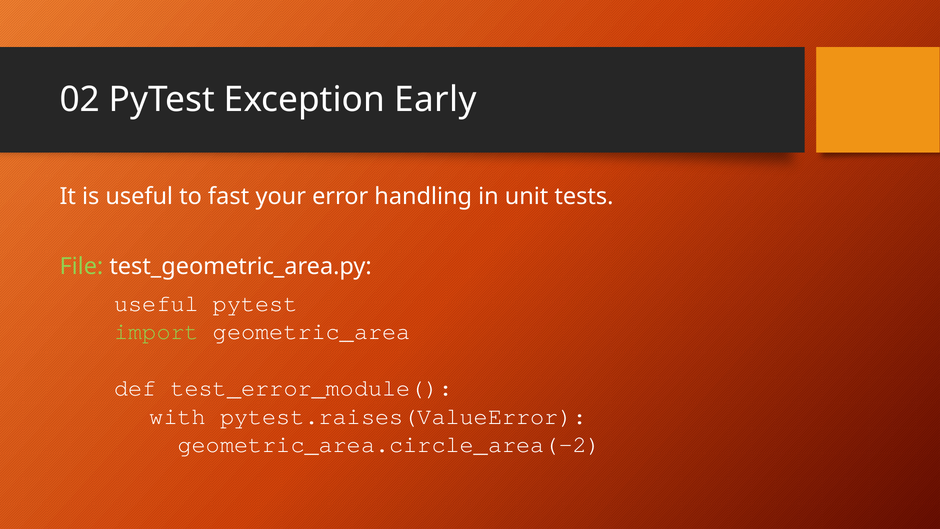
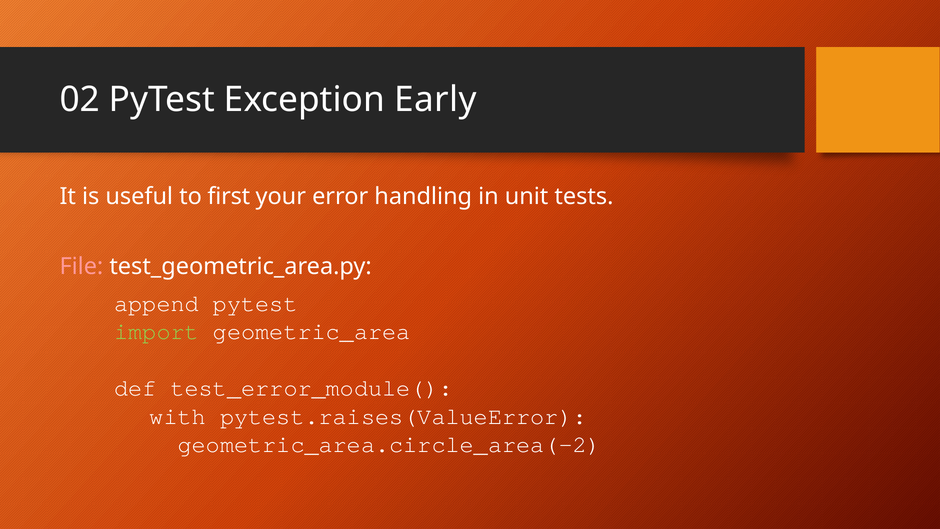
fast: fast -> first
File colour: light green -> pink
useful at (157, 303): useful -> append
